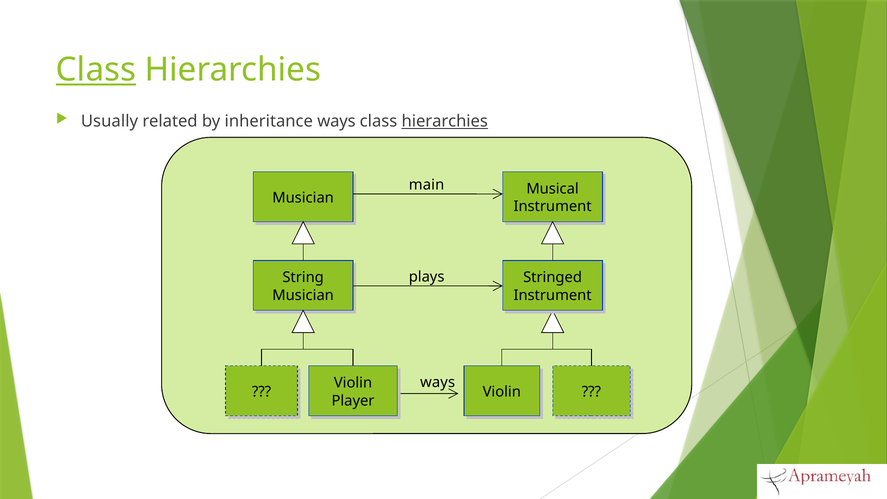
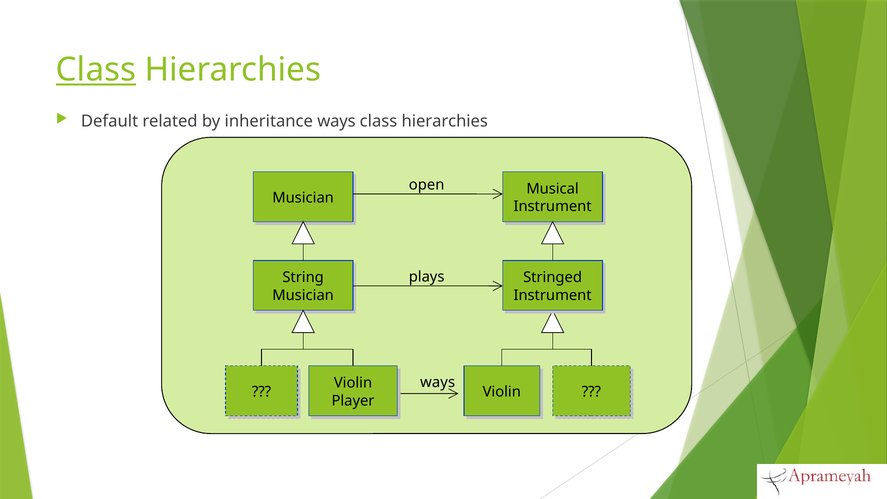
Usually: Usually -> Default
hierarchies at (445, 121) underline: present -> none
main: main -> open
